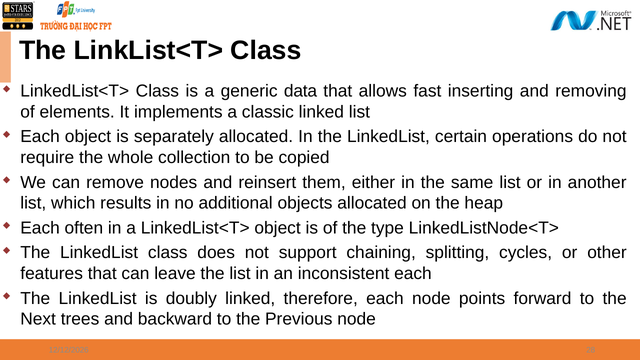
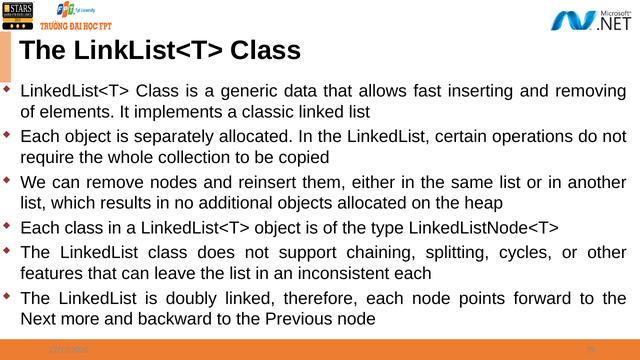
Each often: often -> class
trees: trees -> more
